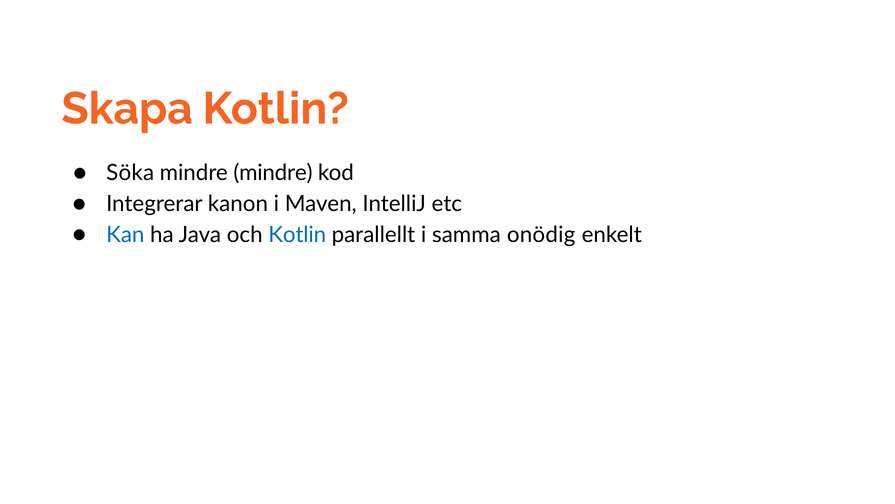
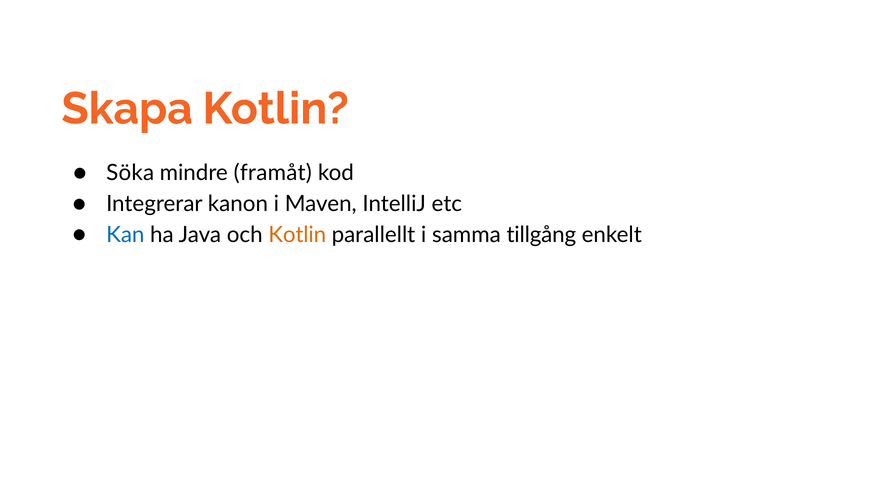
mindre mindre: mindre -> framåt
Kotlin at (297, 235) colour: blue -> orange
onödig: onödig -> tillgång
